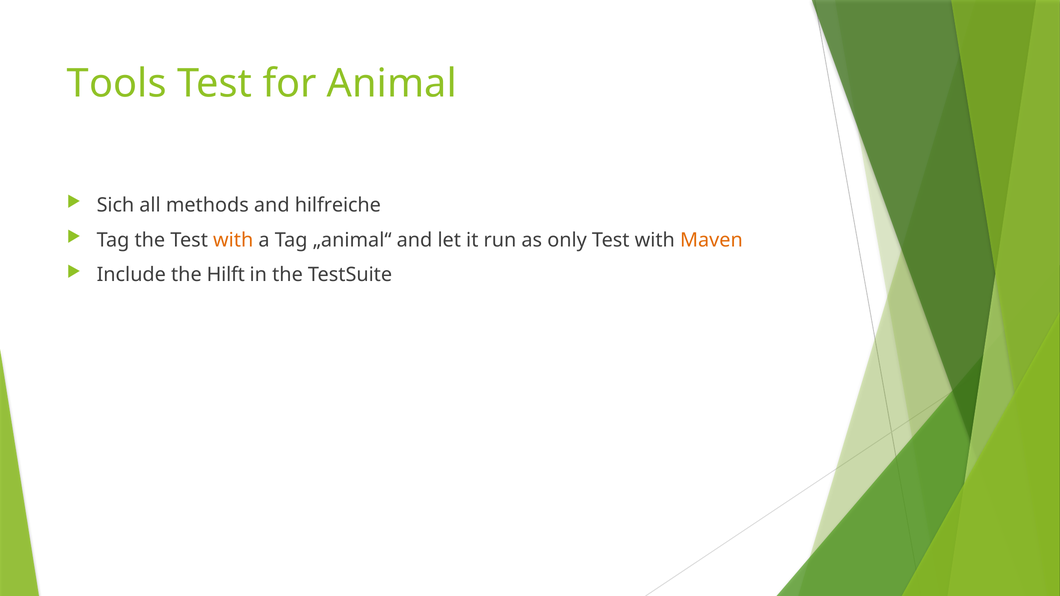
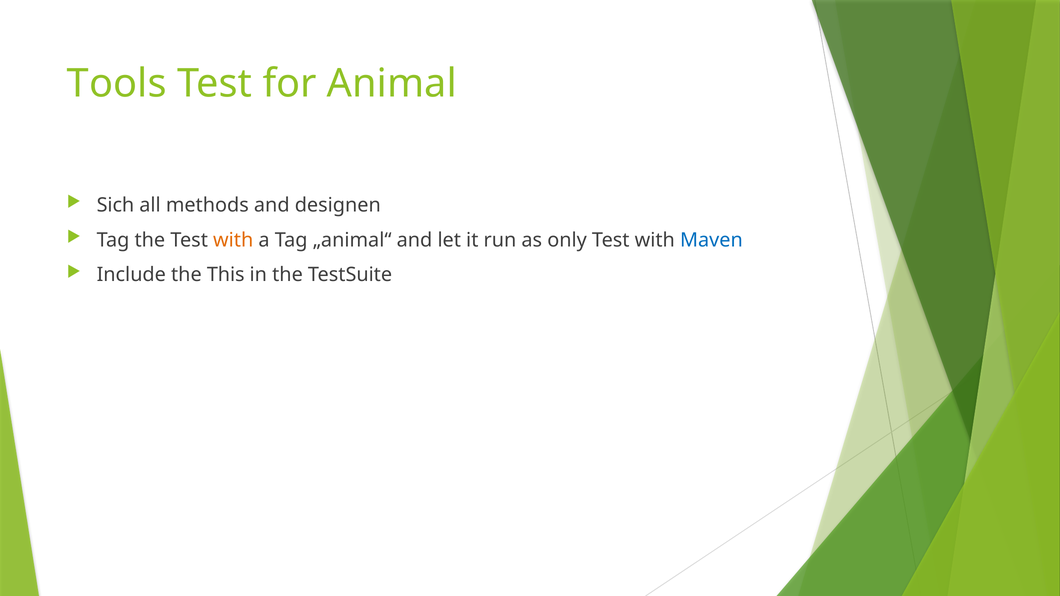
hilfreiche: hilfreiche -> designen
Maven colour: orange -> blue
Hilft: Hilft -> This
